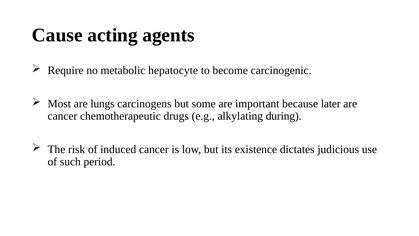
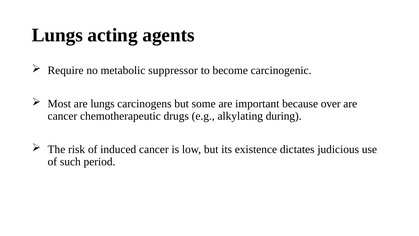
Cause at (57, 35): Cause -> Lungs
hepatocyte: hepatocyte -> suppressor
later: later -> over
